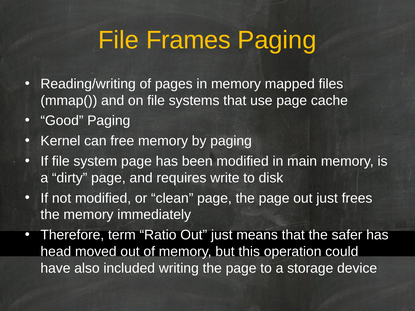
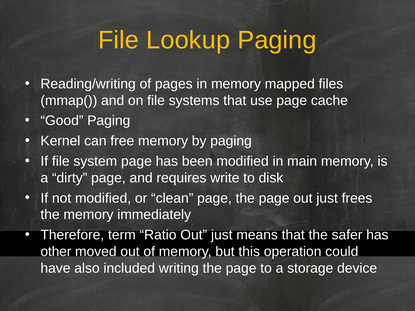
Frames: Frames -> Lookup
head: head -> other
